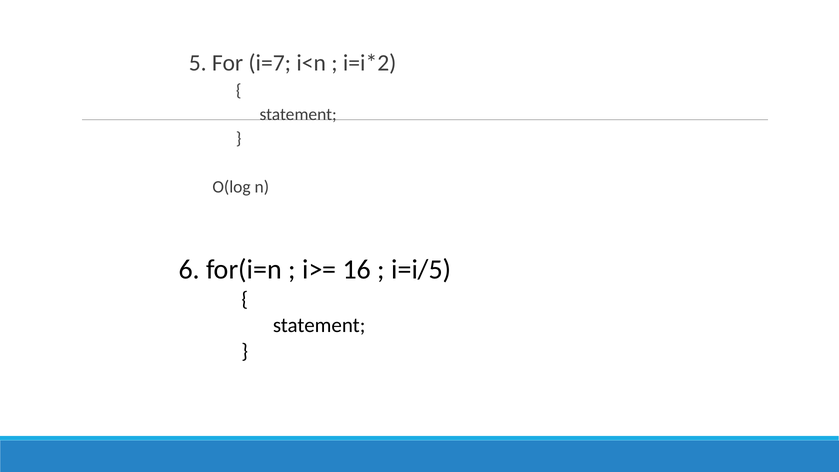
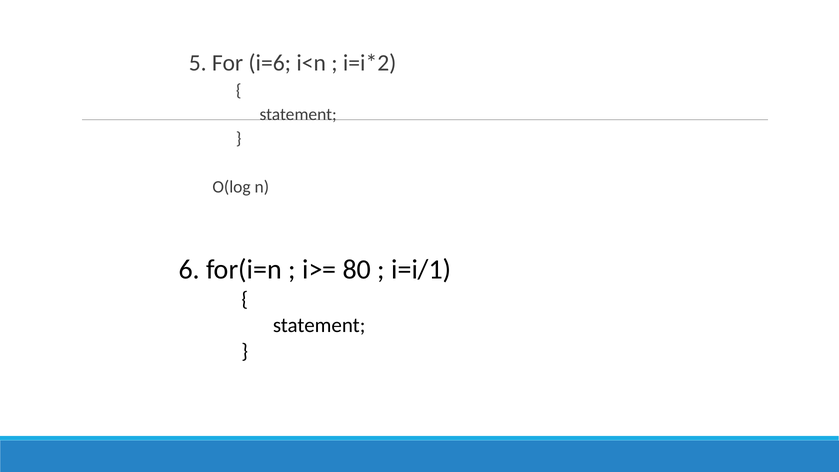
i=7: i=7 -> i=6
16: 16 -> 80
i=i/5: i=i/5 -> i=i/1
